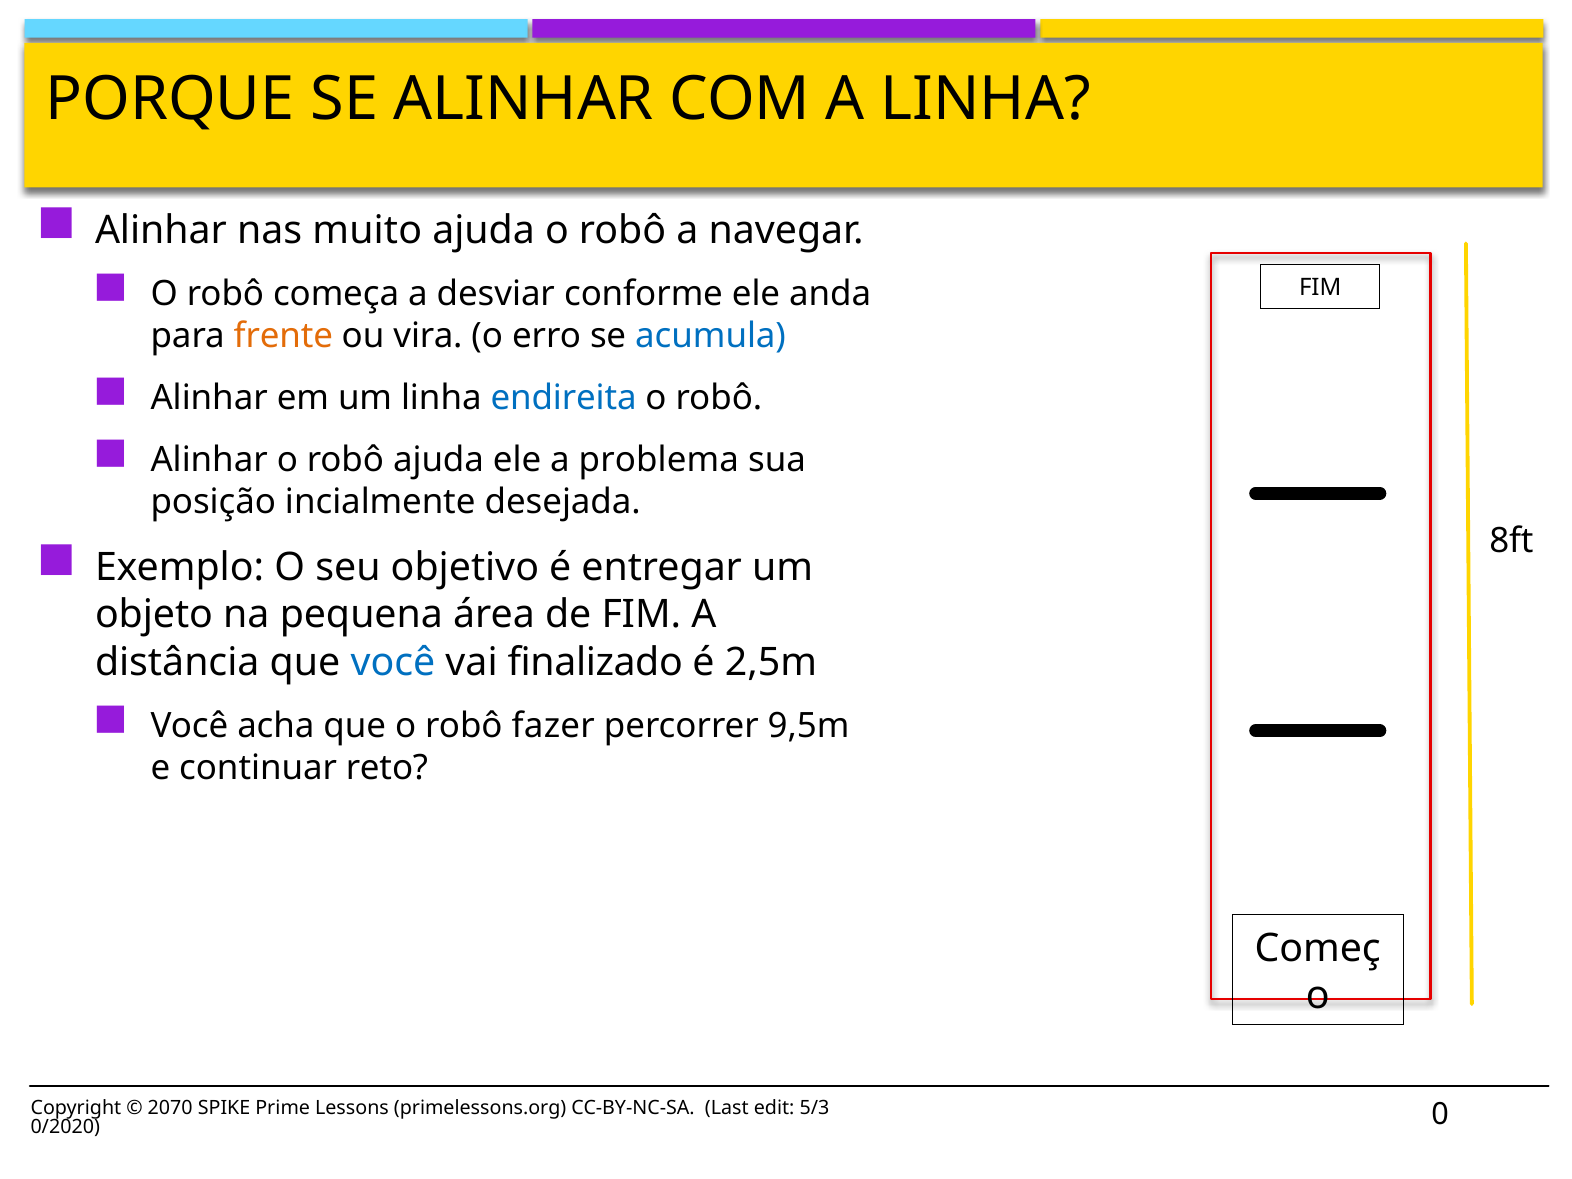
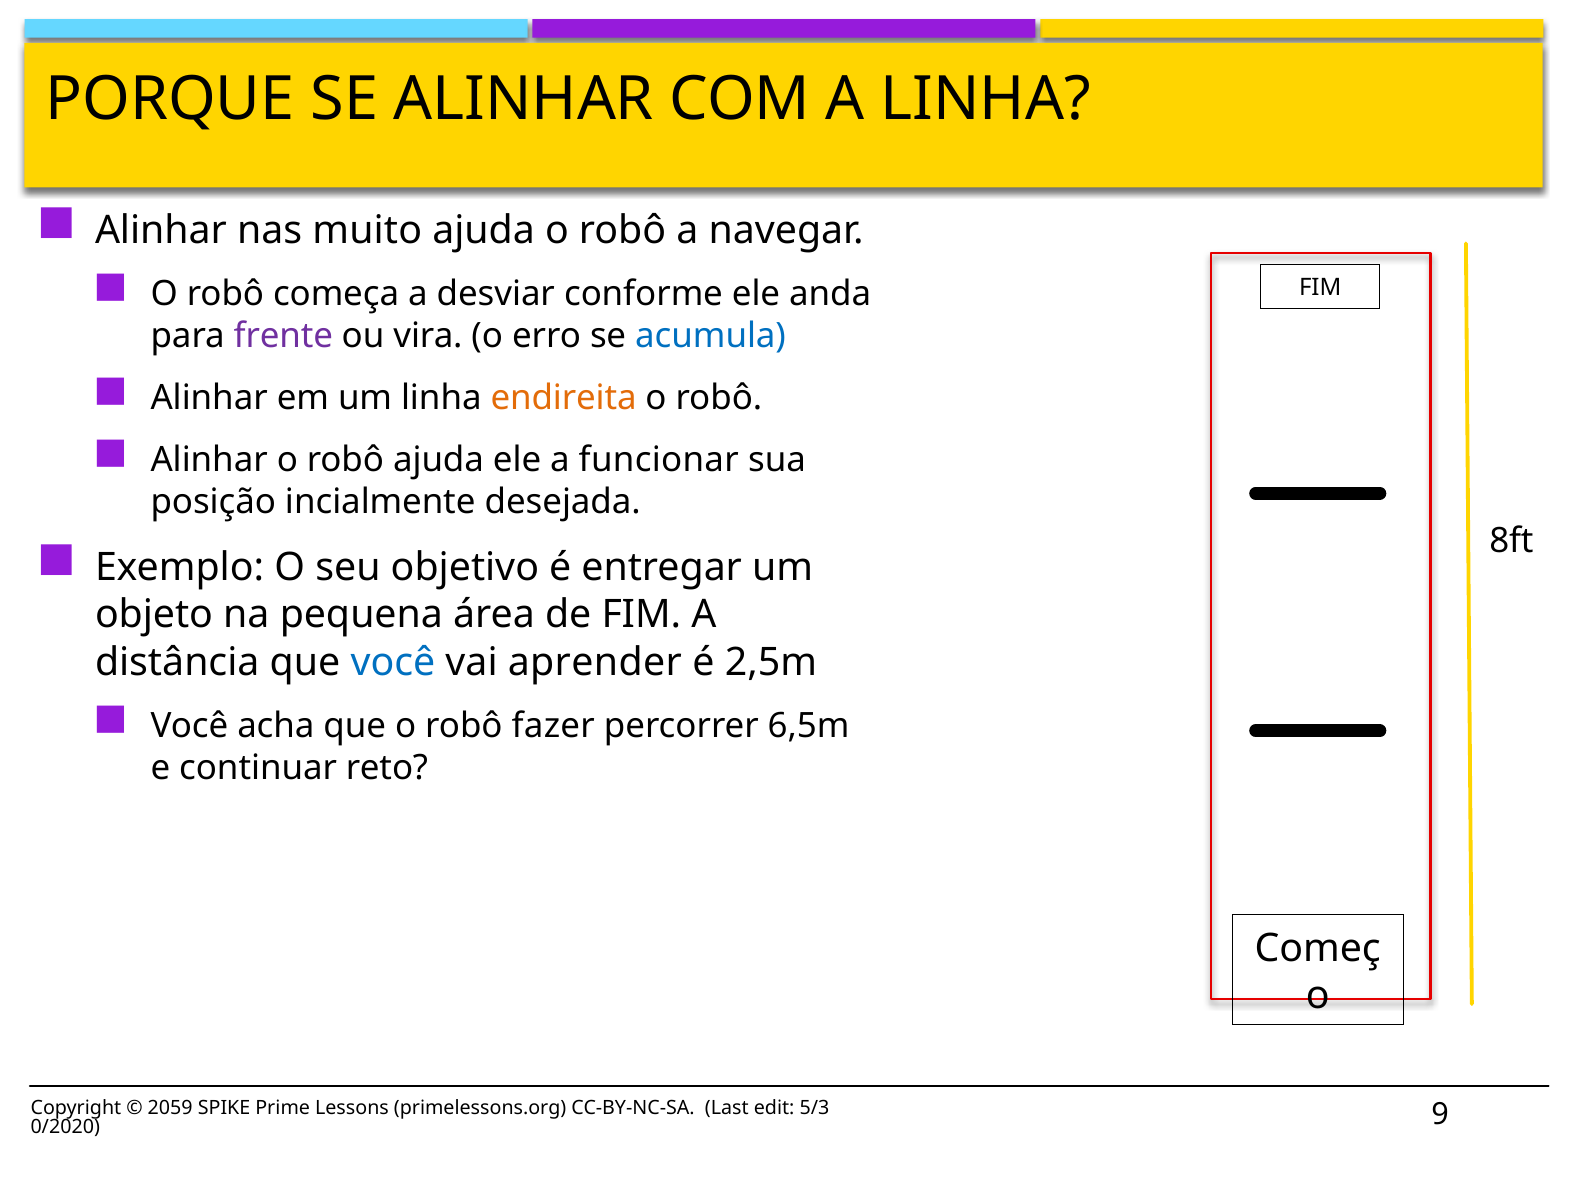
frente colour: orange -> purple
endireita colour: blue -> orange
problema: problema -> funcionar
finalizado: finalizado -> aprender
9,5m: 9,5m -> 6,5m
2070: 2070 -> 2059
0: 0 -> 9
